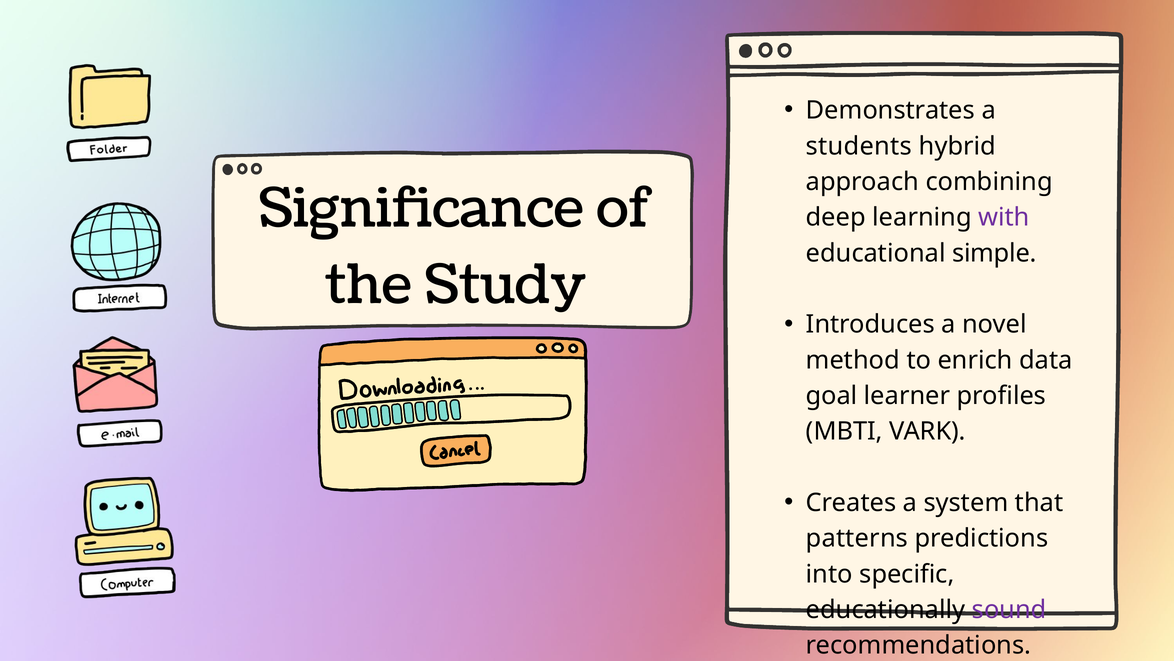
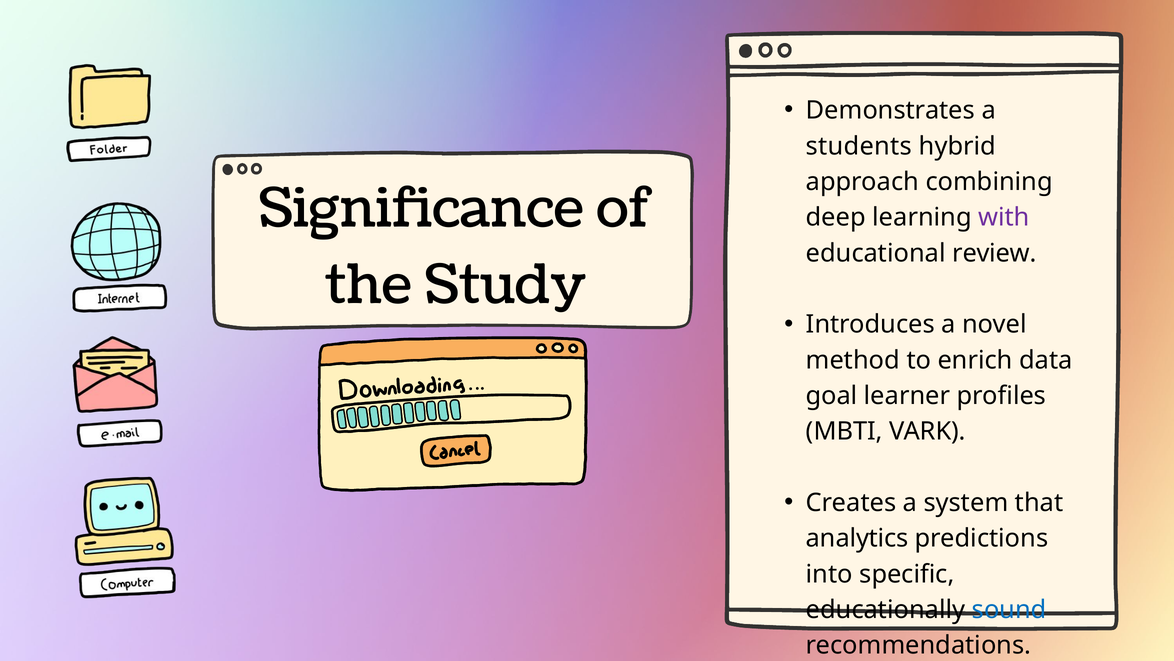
simple: simple -> review
patterns: patterns -> analytics
sound colour: purple -> blue
